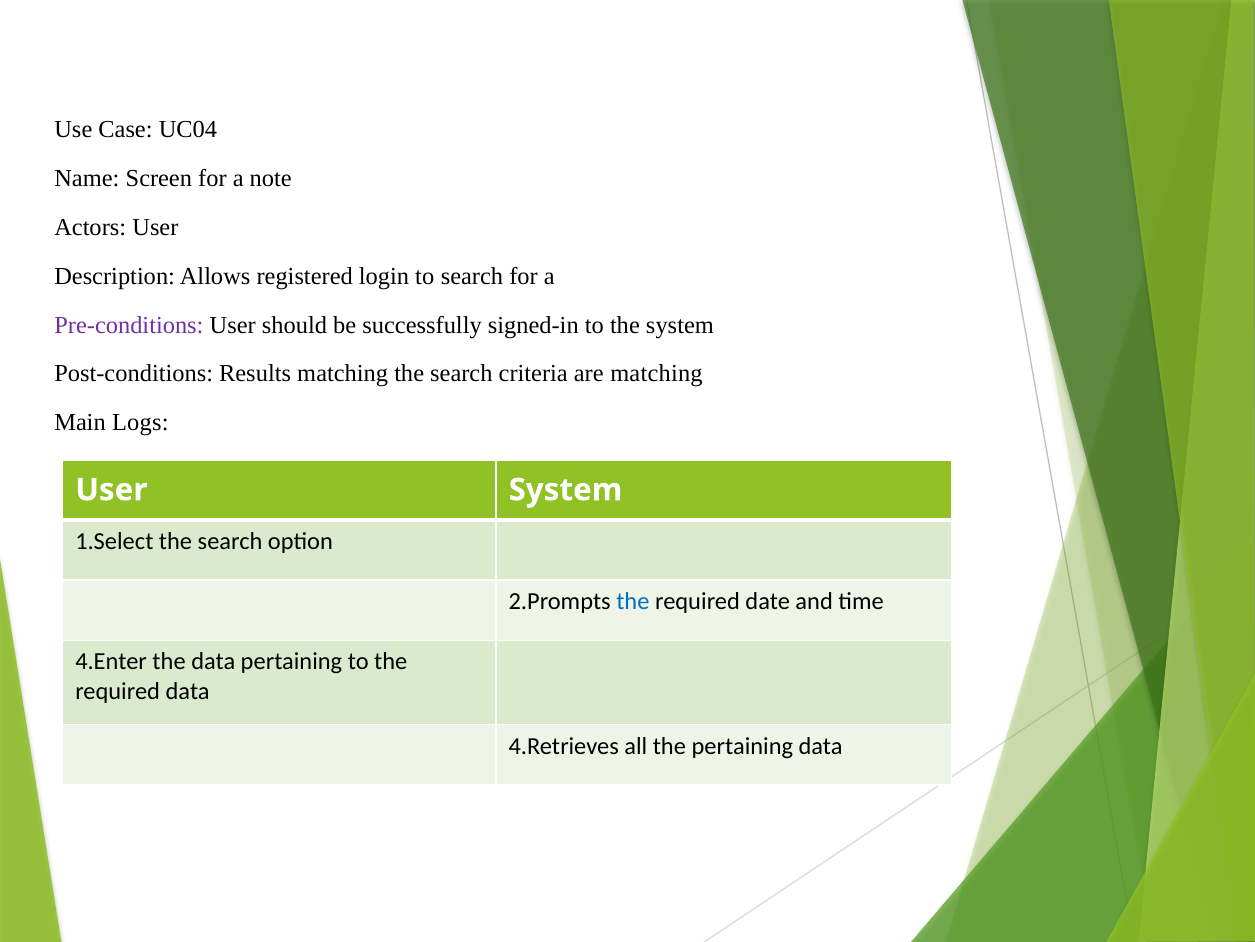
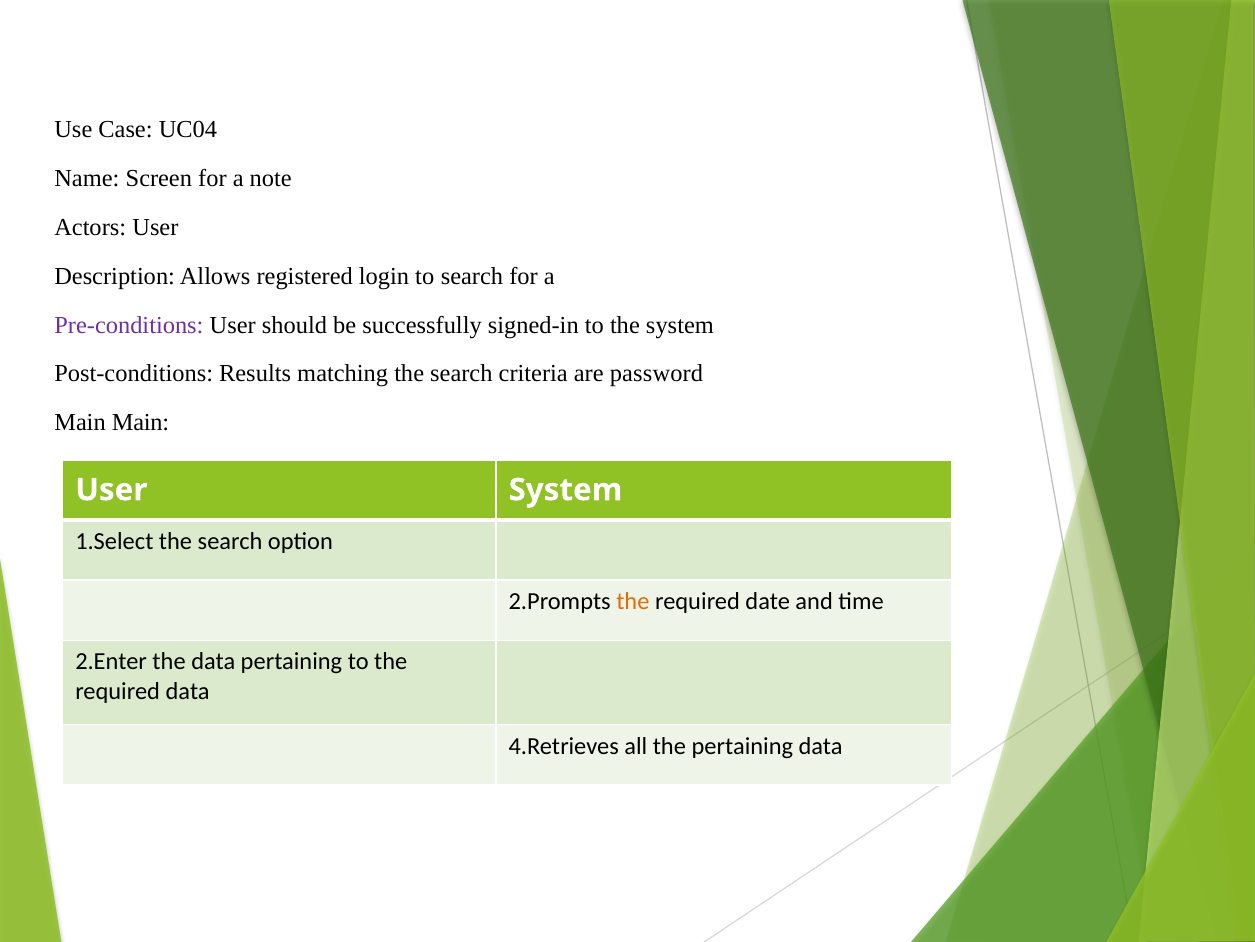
are matching: matching -> password
Main Logs: Logs -> Main
the at (633, 601) colour: blue -> orange
4.Enter: 4.Enter -> 2.Enter
